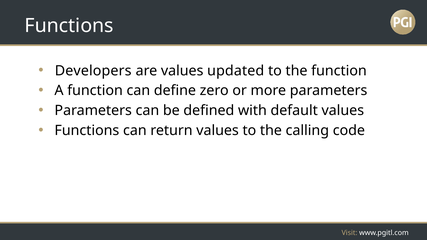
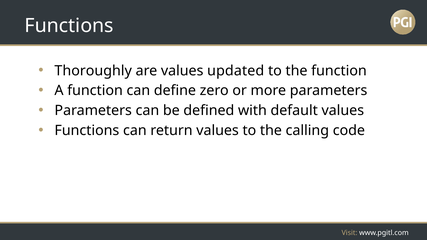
Developers: Developers -> Thoroughly
